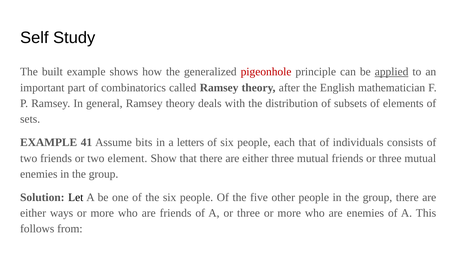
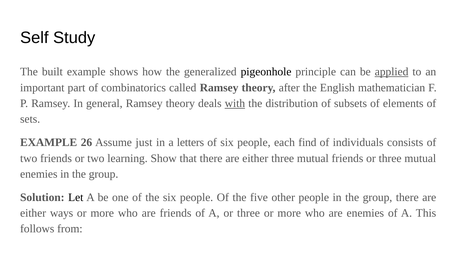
pigeonhole colour: red -> black
with underline: none -> present
41: 41 -> 26
bits: bits -> just
each that: that -> find
element: element -> learning
